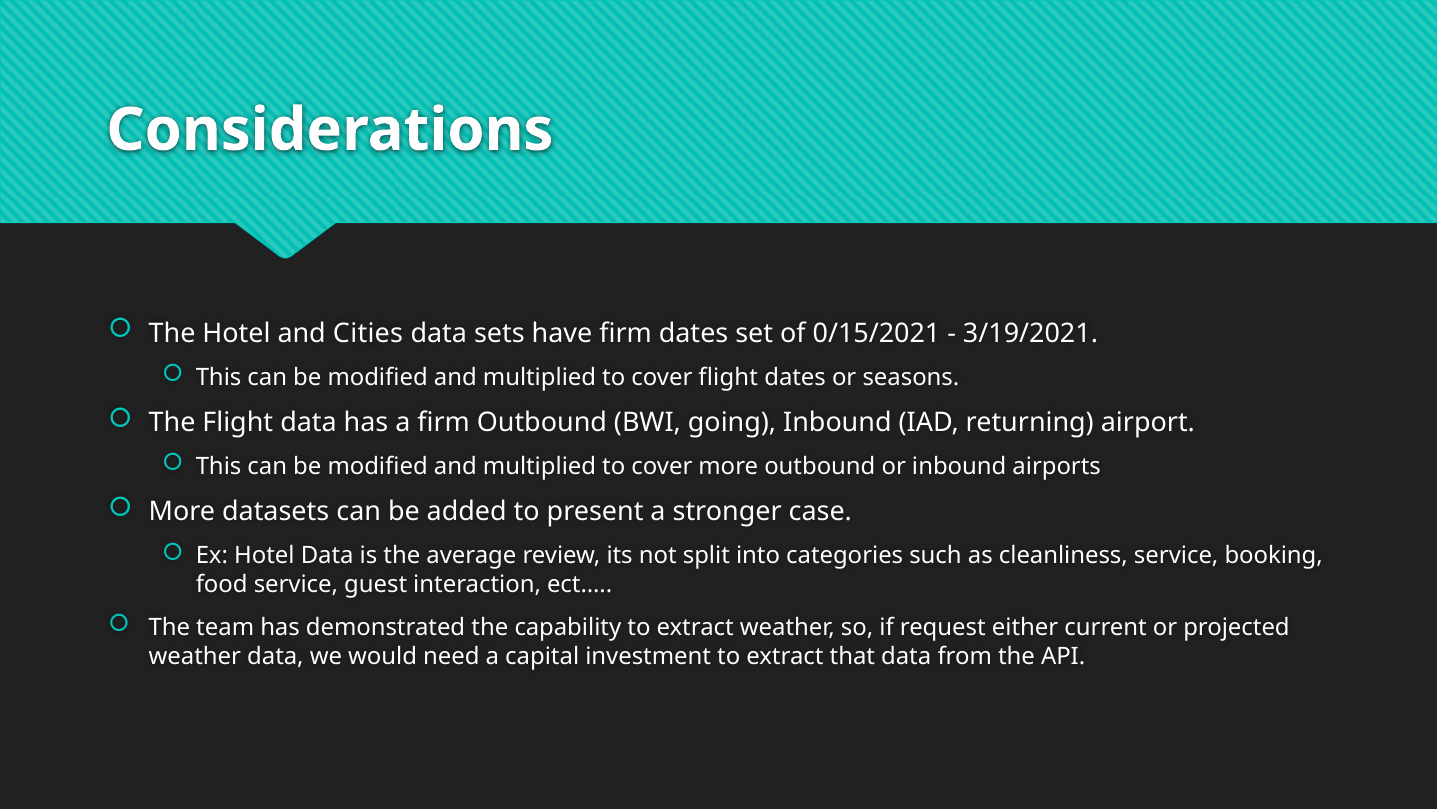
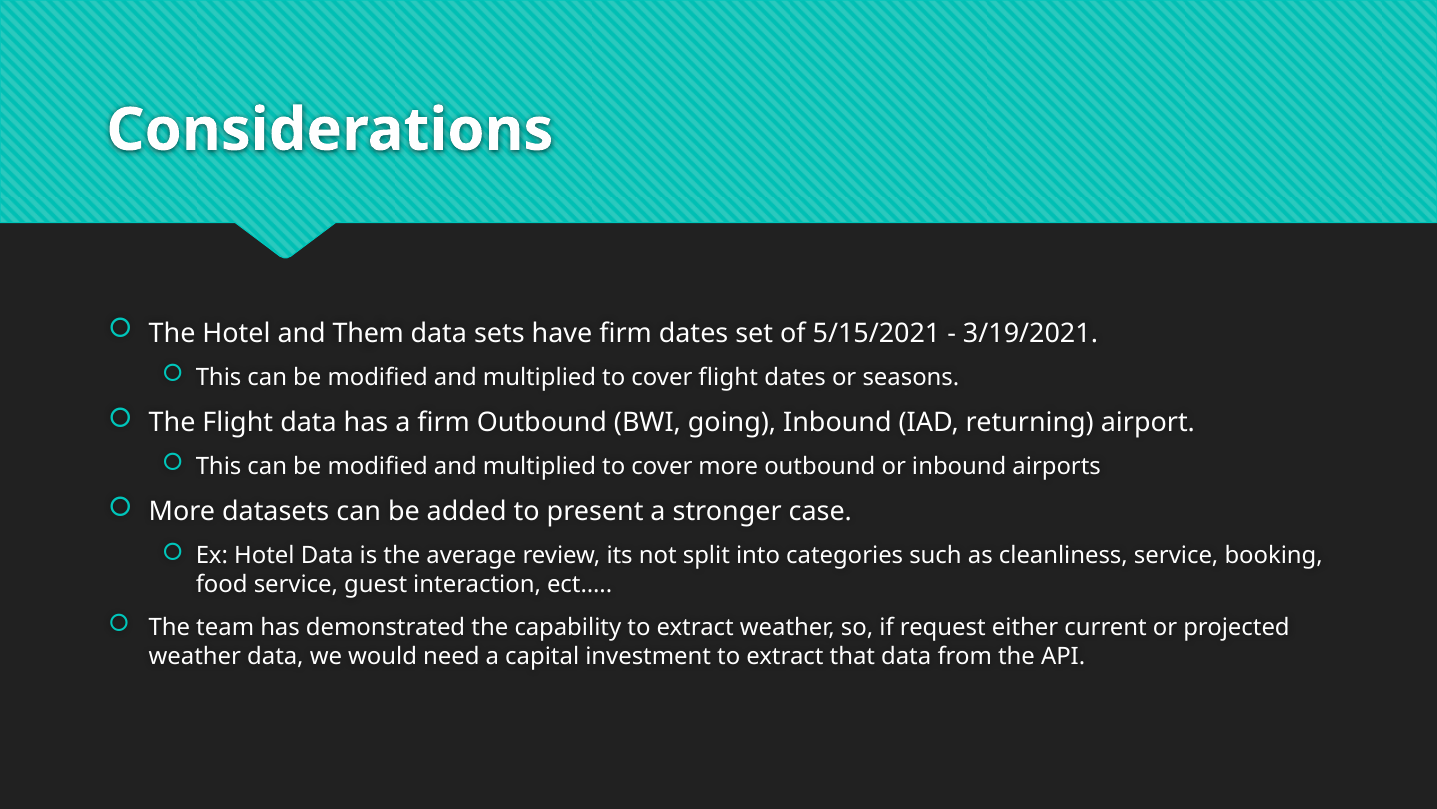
Cities: Cities -> Them
0/15/2021: 0/15/2021 -> 5/15/2021
